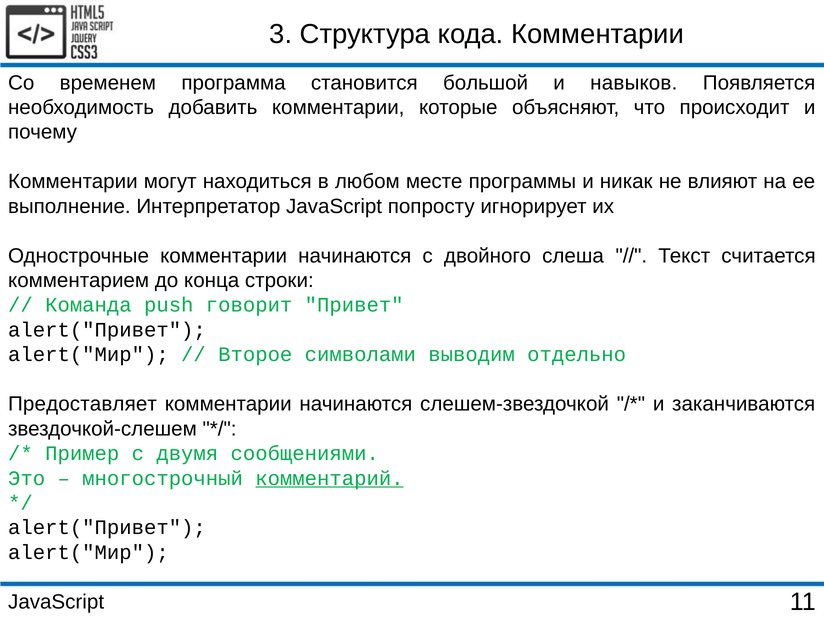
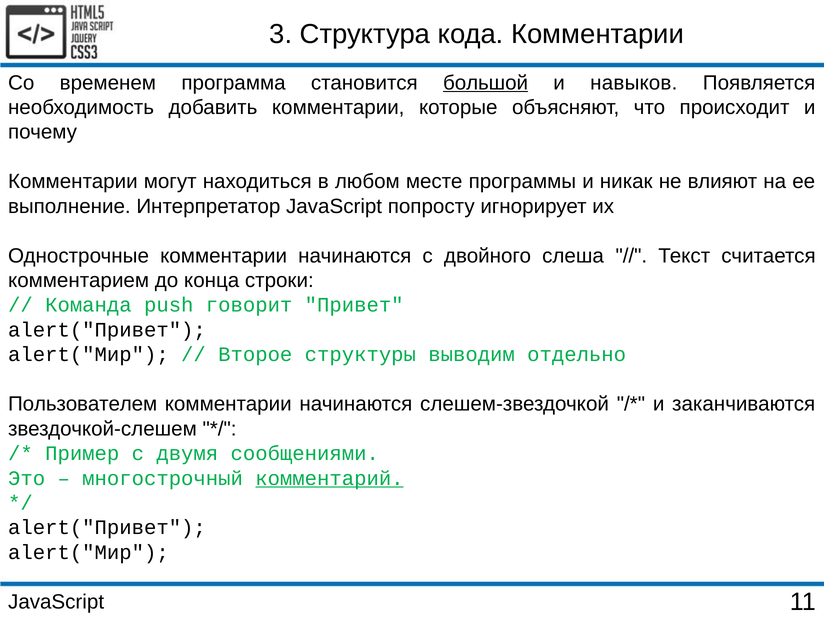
большой underline: none -> present
символами: символами -> структуры
Предоставляет: Предоставляет -> Пользователем
